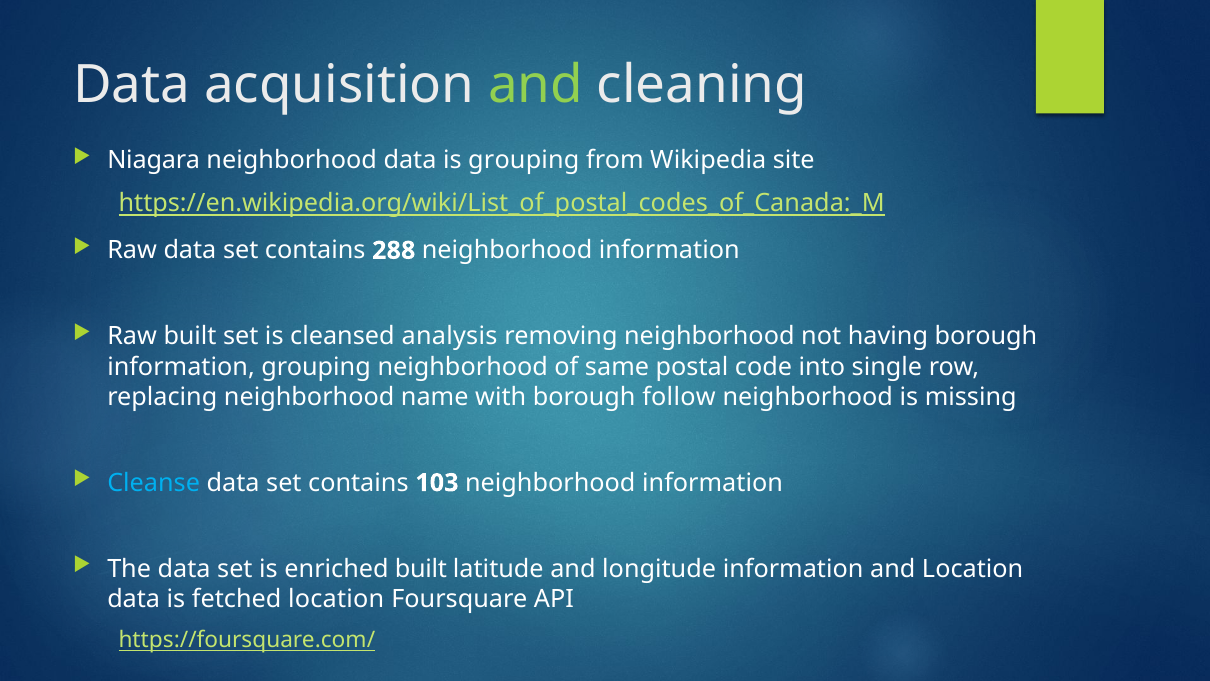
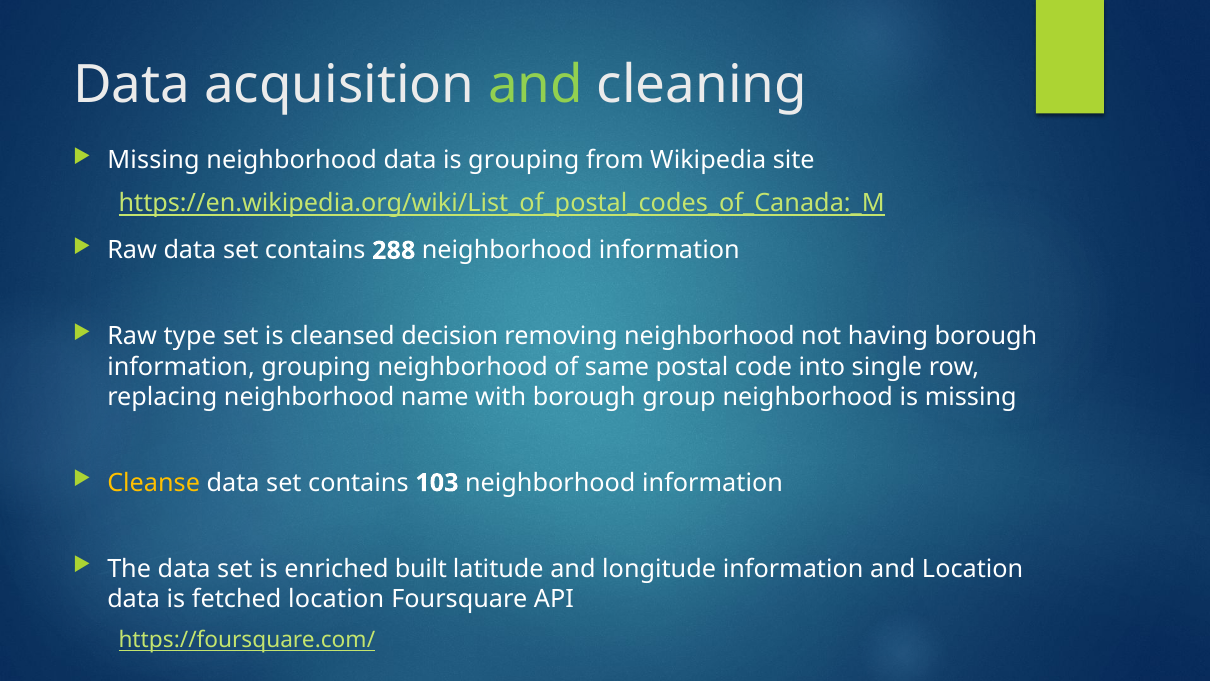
Niagara at (154, 160): Niagara -> Missing
Raw built: built -> type
analysis: analysis -> decision
follow: follow -> group
Cleanse colour: light blue -> yellow
